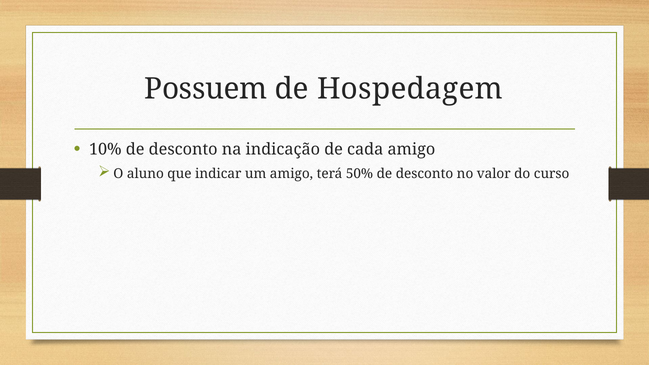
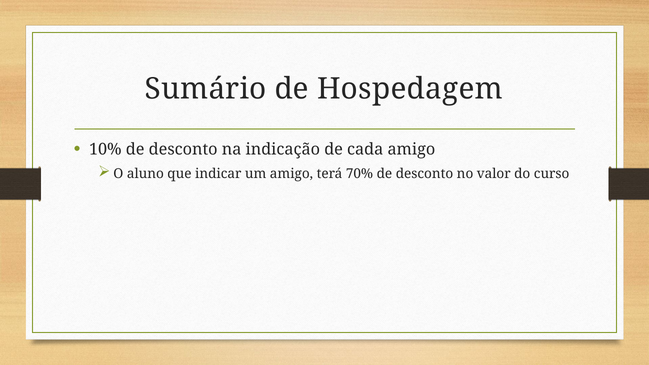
Possuem: Possuem -> Sumário
50%: 50% -> 70%
